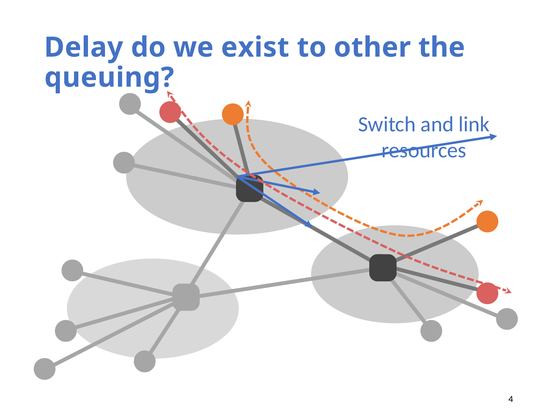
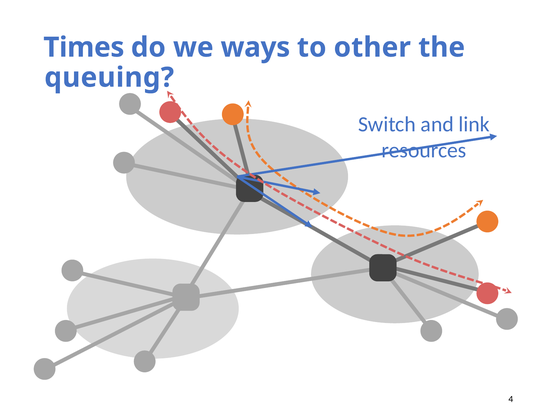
Delay: Delay -> Times
exist: exist -> ways
